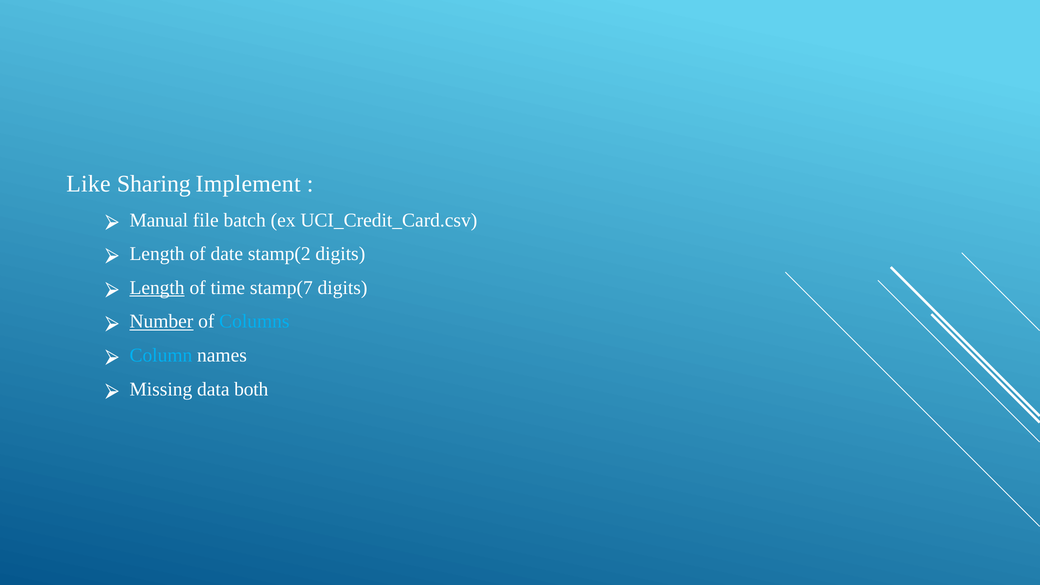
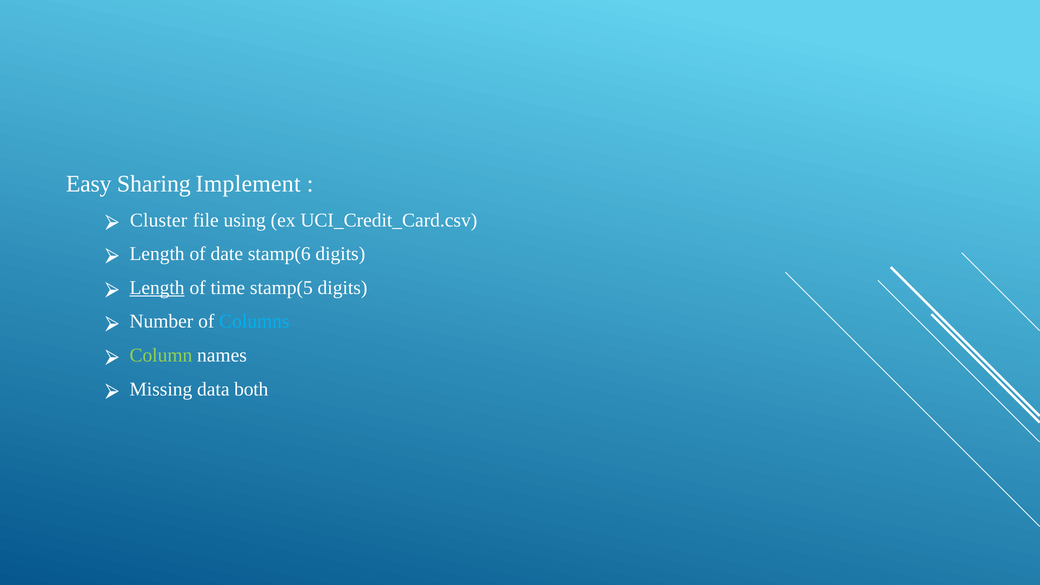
Like: Like -> Easy
Manual: Manual -> Cluster
batch: batch -> using
stamp(2: stamp(2 -> stamp(6
stamp(7: stamp(7 -> stamp(5
Number underline: present -> none
Column colour: light blue -> light green
